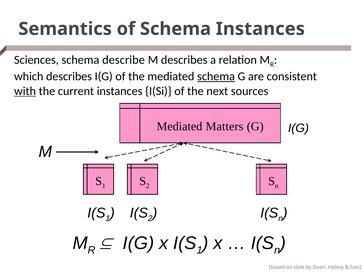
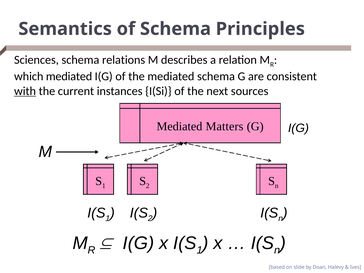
Schema Instances: Instances -> Principles
describe: describe -> relations
which describes: describes -> mediated
schema at (216, 76) underline: present -> none
